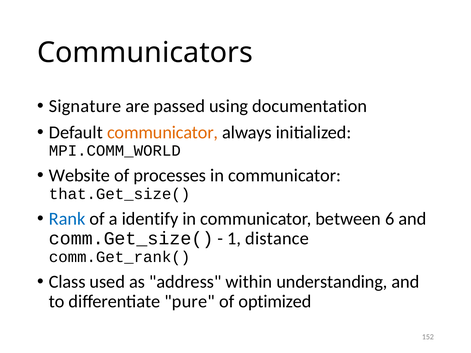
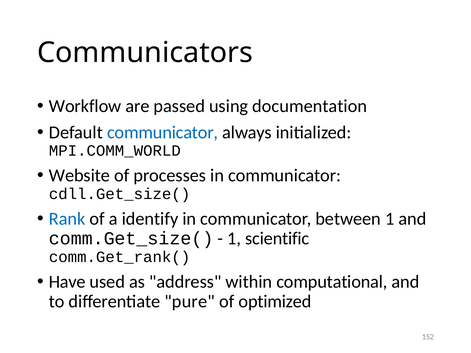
Signature: Signature -> Workflow
communicator at (163, 132) colour: orange -> blue
that.Get_size(: that.Get_size( -> cdll.Get_size(
between 6: 6 -> 1
distance: distance -> scientific
Class: Class -> Have
understanding: understanding -> computational
